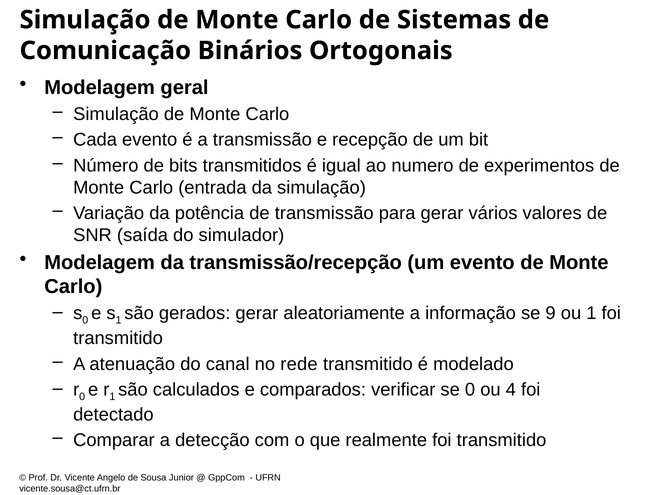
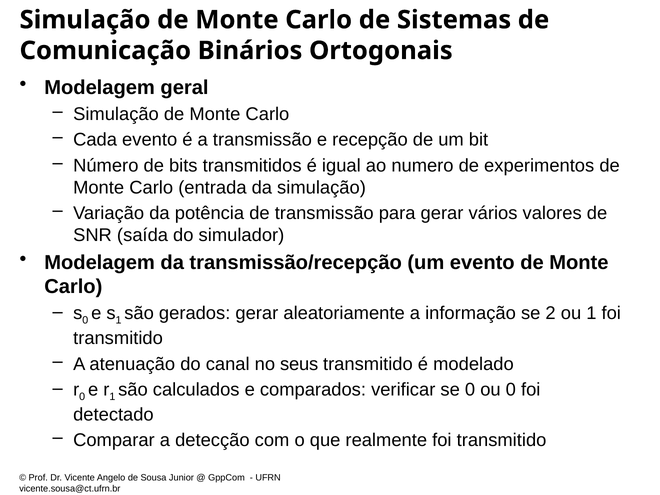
9: 9 -> 2
rede: rede -> seus
ou 4: 4 -> 0
